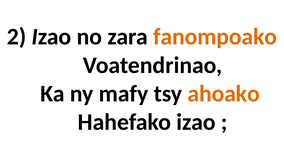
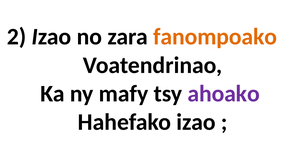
ahoako colour: orange -> purple
